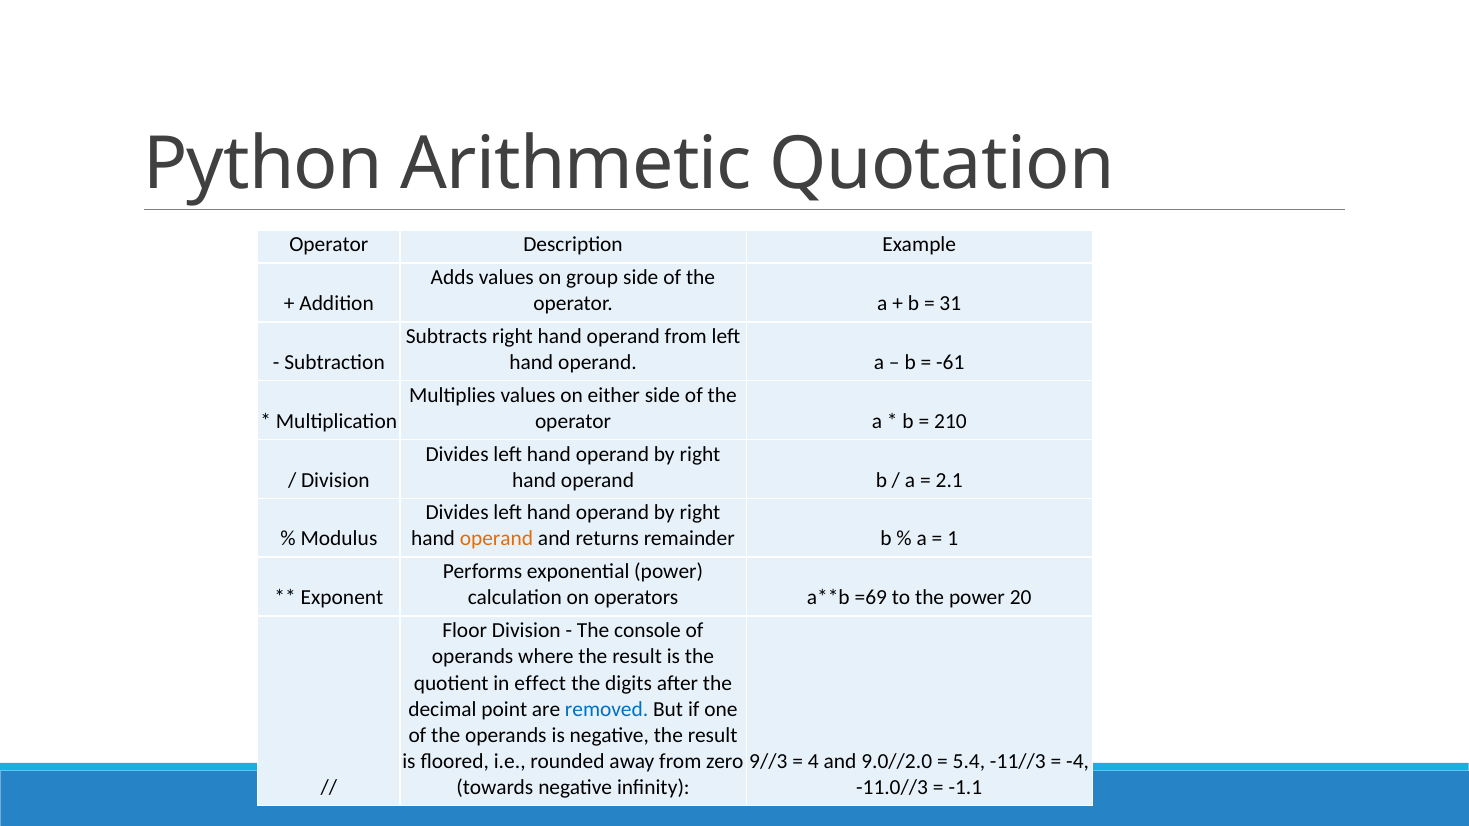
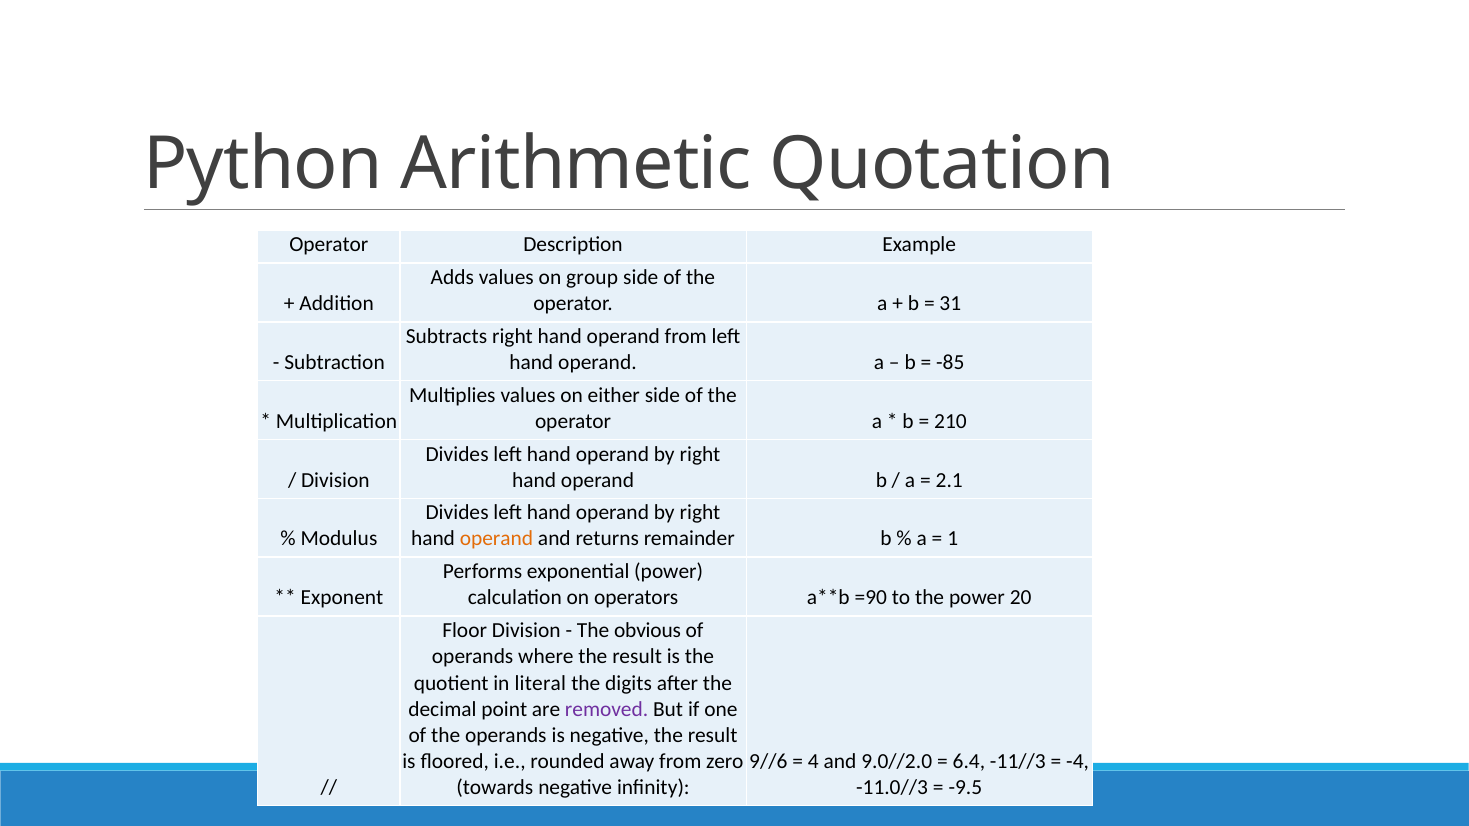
-61: -61 -> -85
=69: =69 -> =90
console: console -> obvious
effect: effect -> literal
removed colour: blue -> purple
9//3: 9//3 -> 9//6
5.4: 5.4 -> 6.4
-1.1: -1.1 -> -9.5
